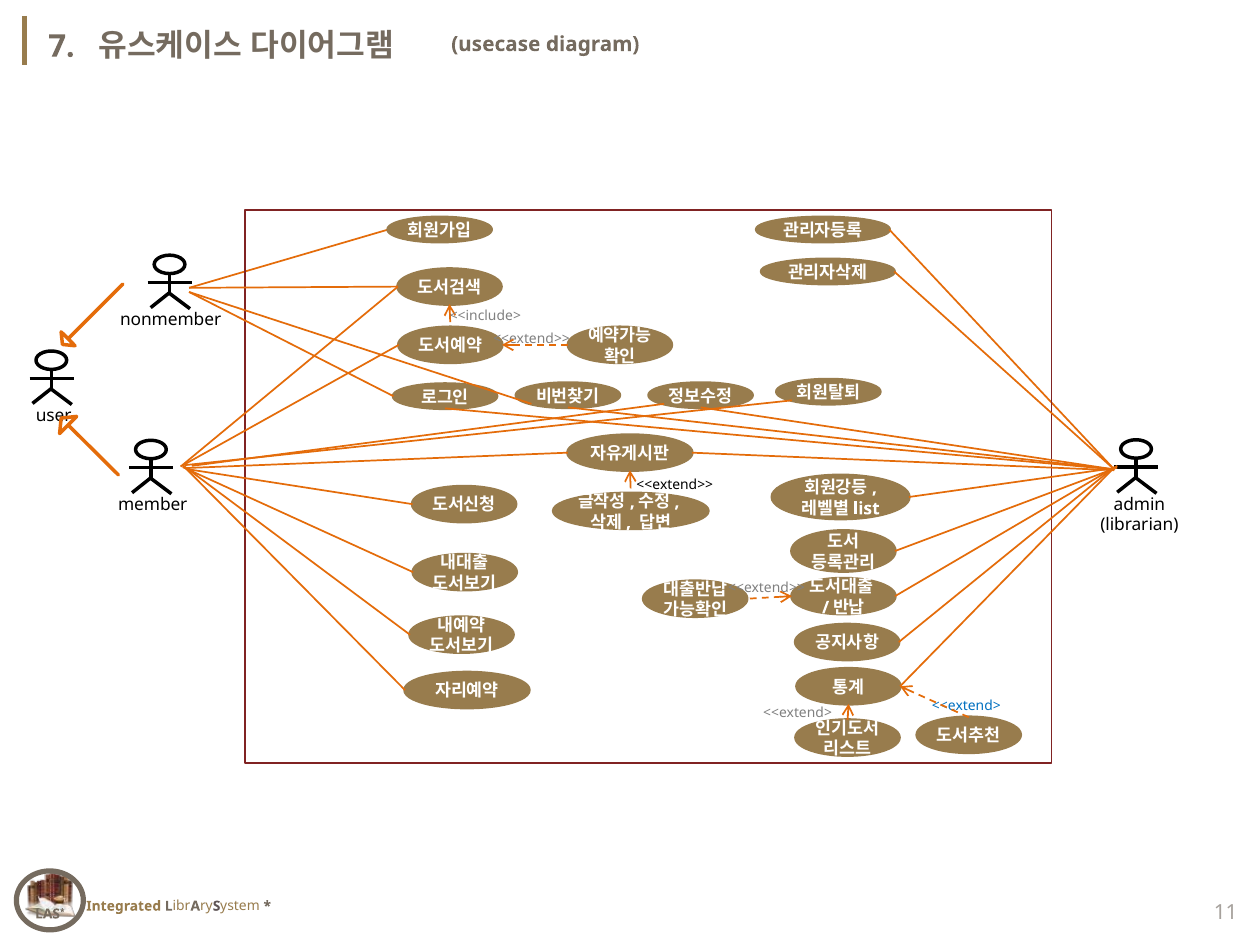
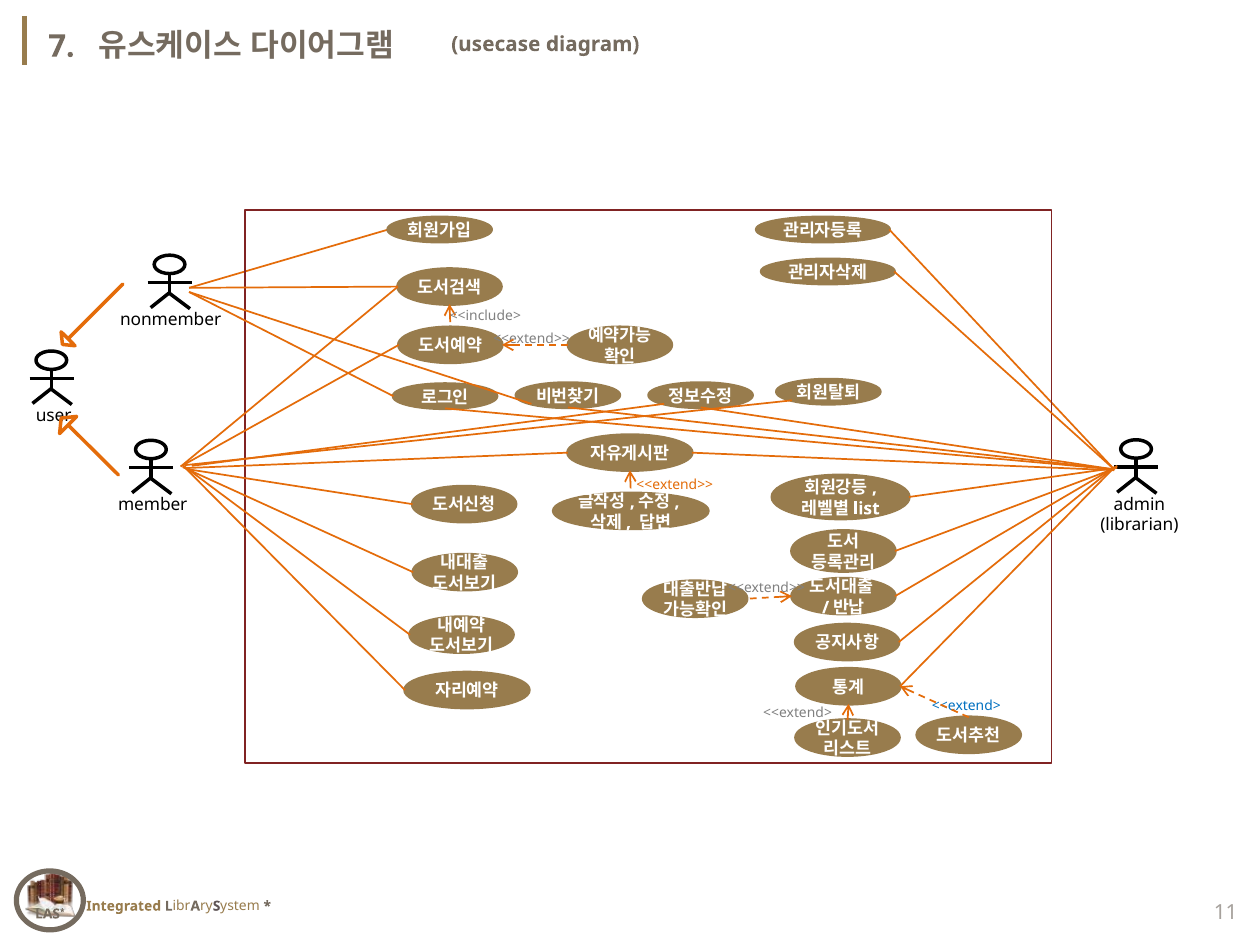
<<extend>> at (675, 485) colour: black -> orange
